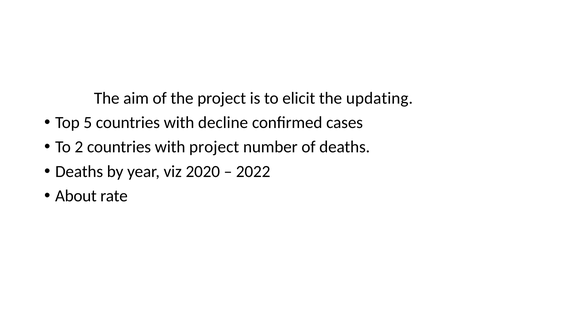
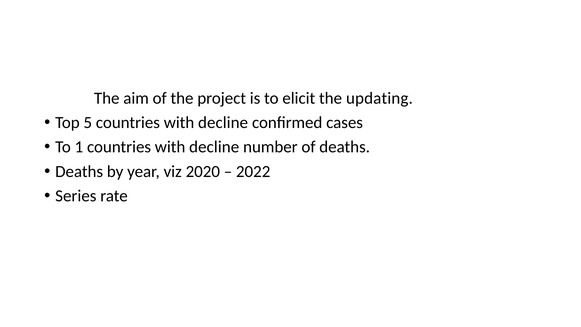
2: 2 -> 1
project at (214, 147): project -> decline
About: About -> Series
